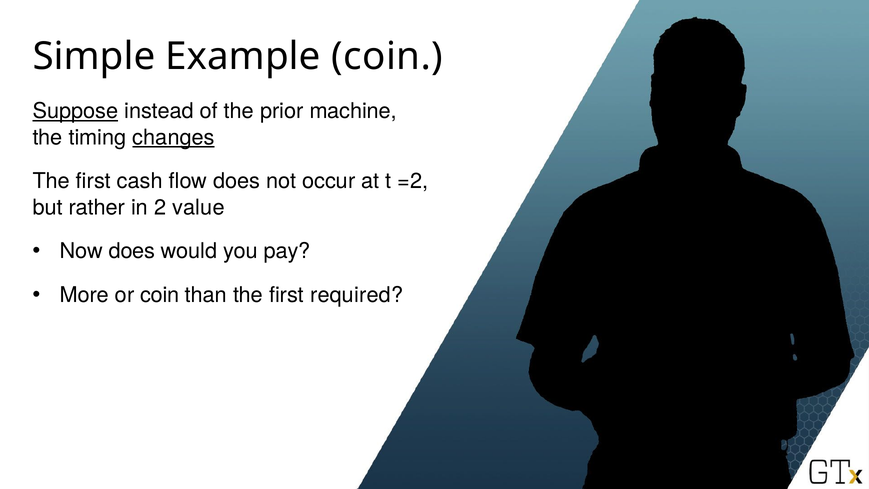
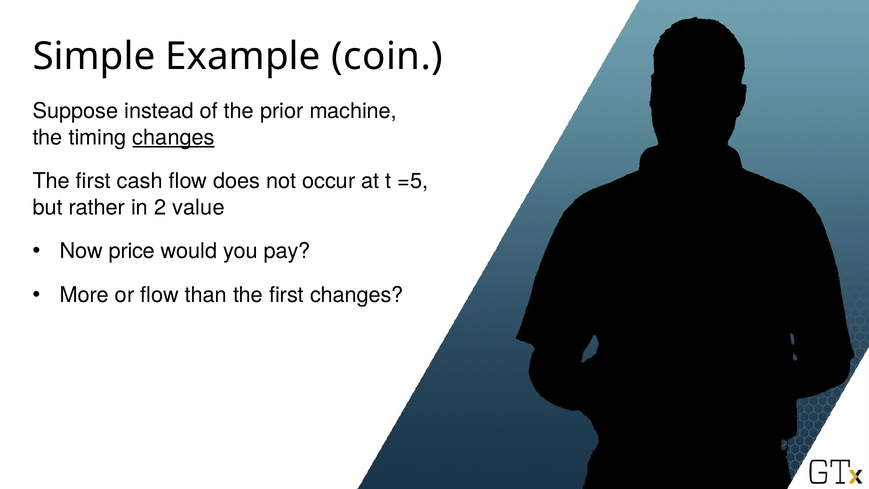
Suppose underline: present -> none
=2: =2 -> =5
Now does: does -> price
or coin: coin -> flow
first required: required -> changes
